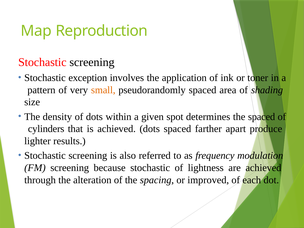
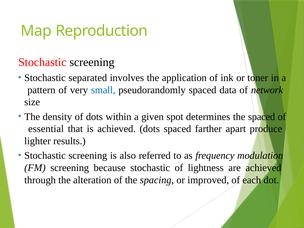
exception: exception -> separated
small colour: orange -> blue
area: area -> data
shading: shading -> network
cylinders: cylinders -> essential
